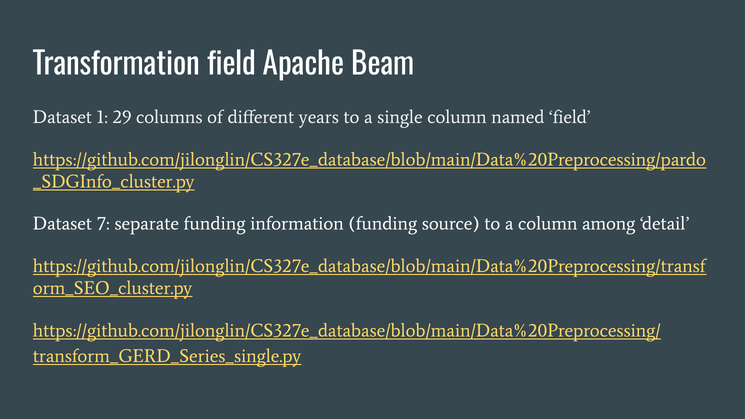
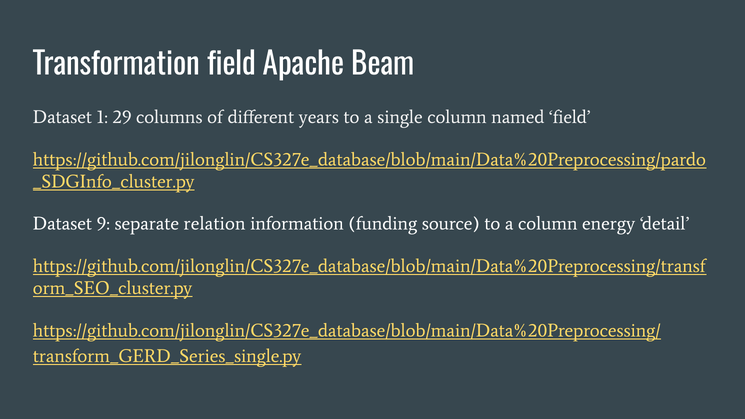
7: 7 -> 9
separate funding: funding -> relation
among: among -> energy
